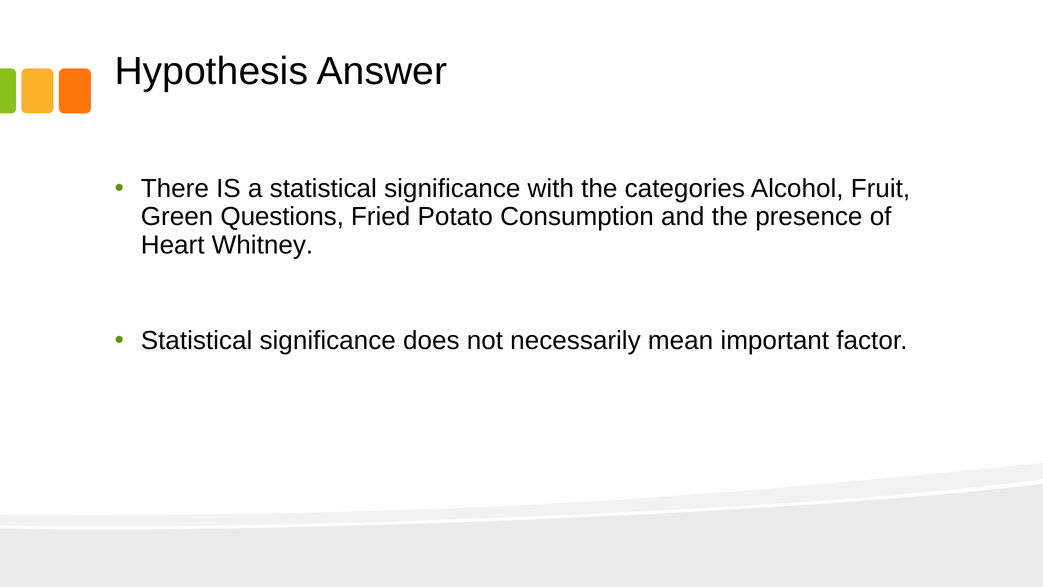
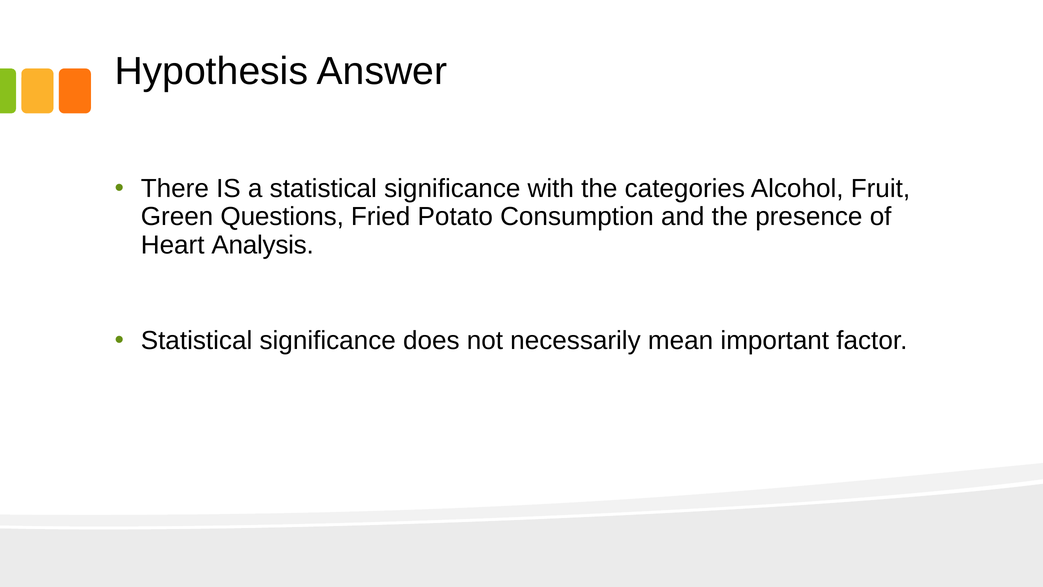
Whitney: Whitney -> Analysis
